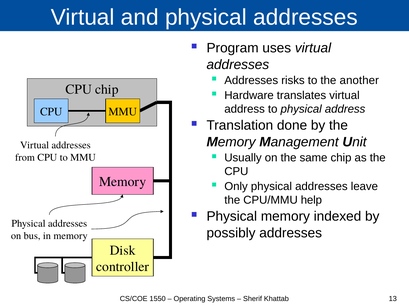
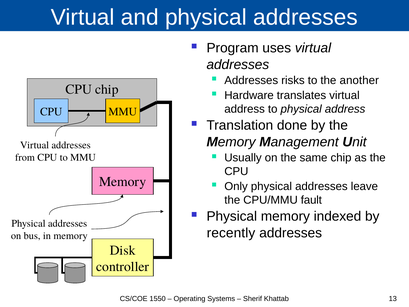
help: help -> fault
possibly: possibly -> recently
